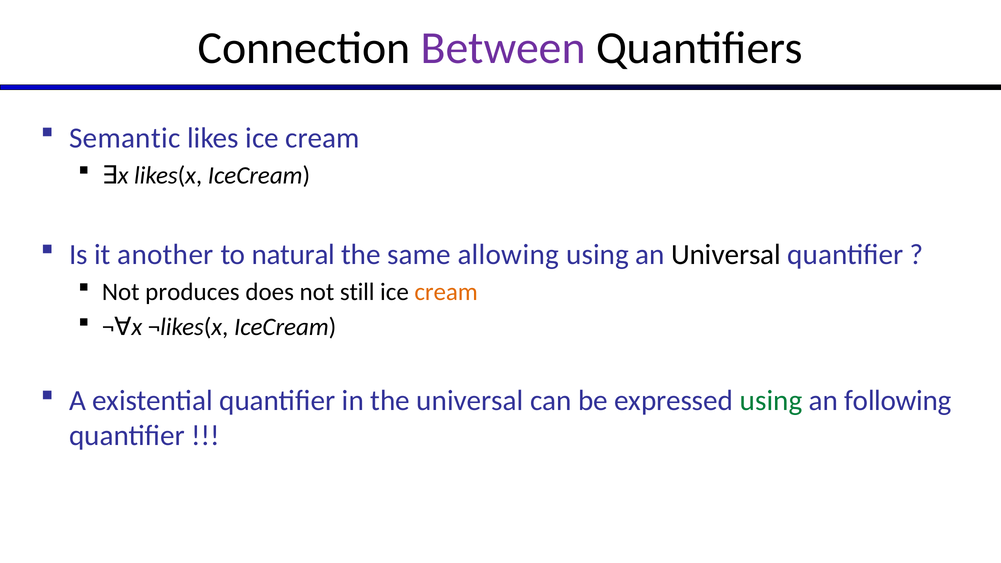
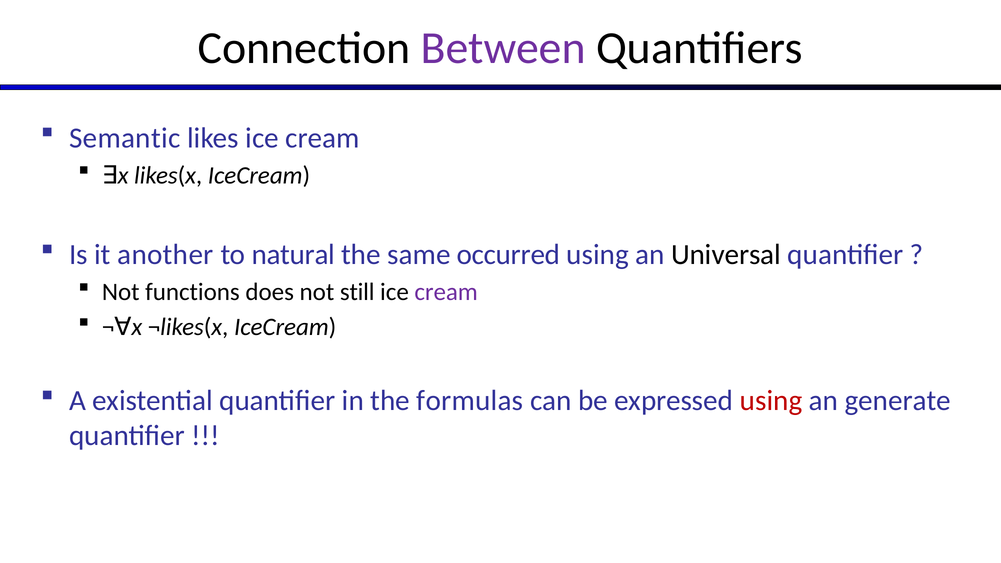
allowing: allowing -> occurred
produces: produces -> functions
cream at (446, 292) colour: orange -> purple
the universal: universal -> formulas
using at (771, 401) colour: green -> red
following: following -> generate
